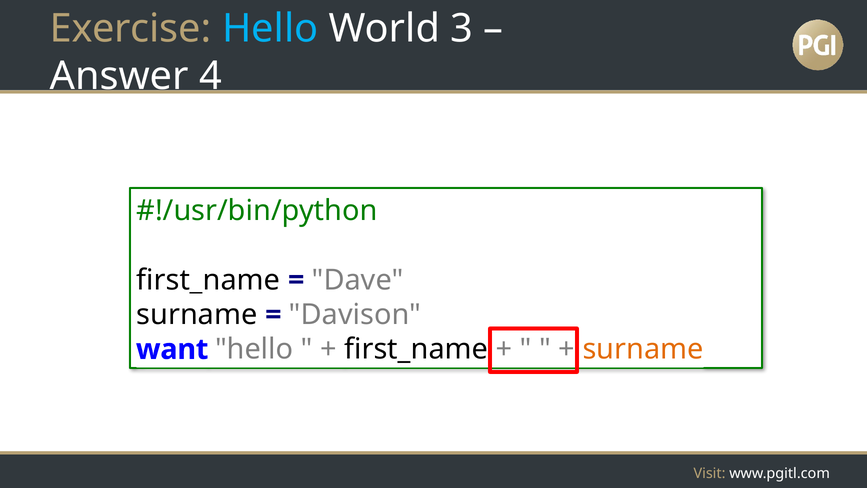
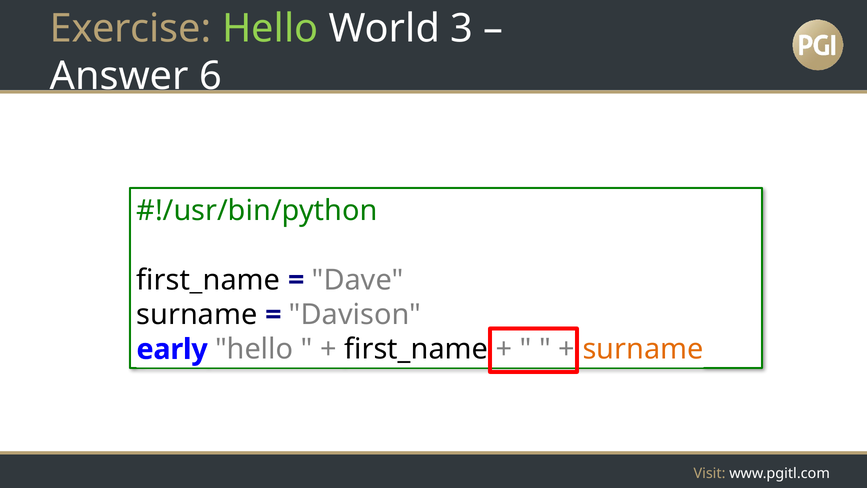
Hello at (270, 29) colour: light blue -> light green
4: 4 -> 6
want: want -> early
